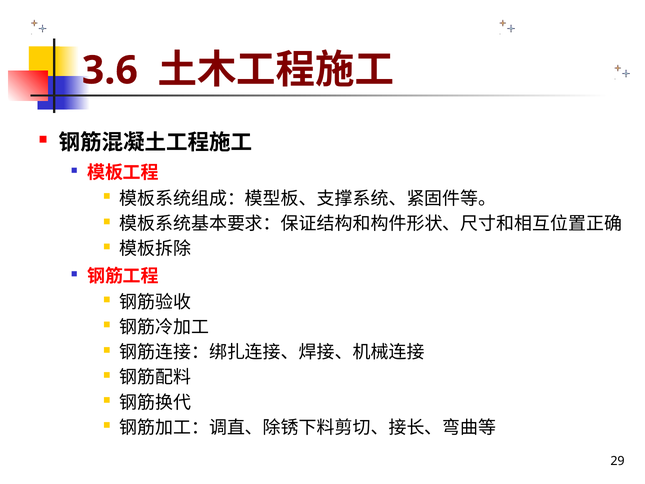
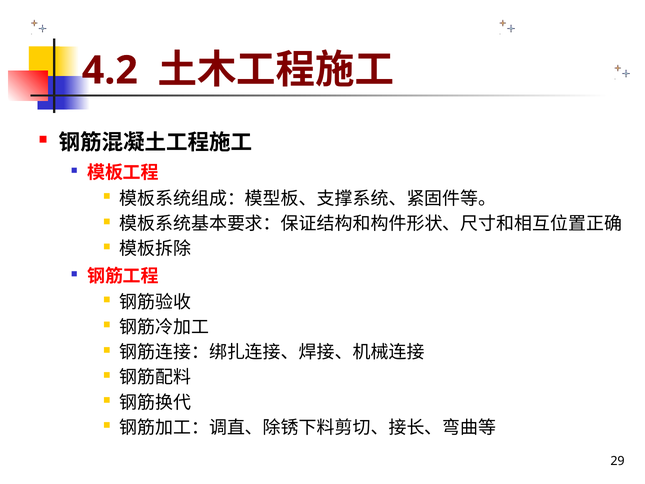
3.6: 3.6 -> 4.2
